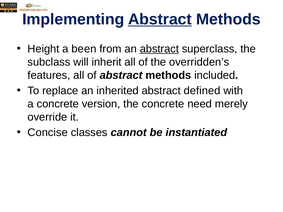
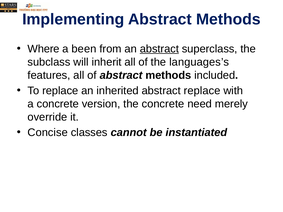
Abstract at (160, 19) underline: present -> none
Height: Height -> Where
overridden’s: overridden’s -> languages’s
abstract defined: defined -> replace
